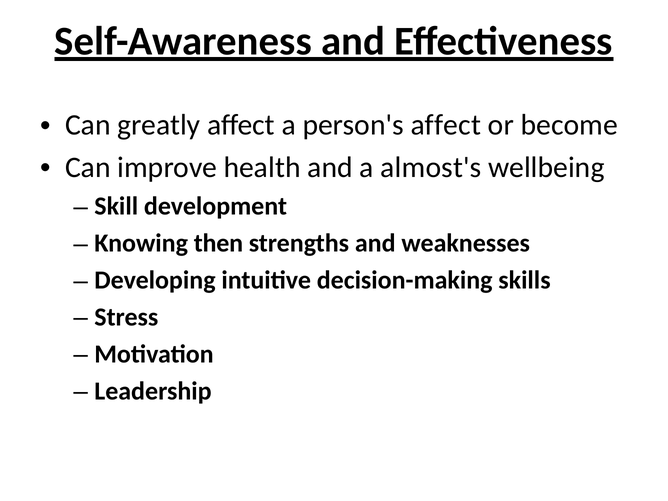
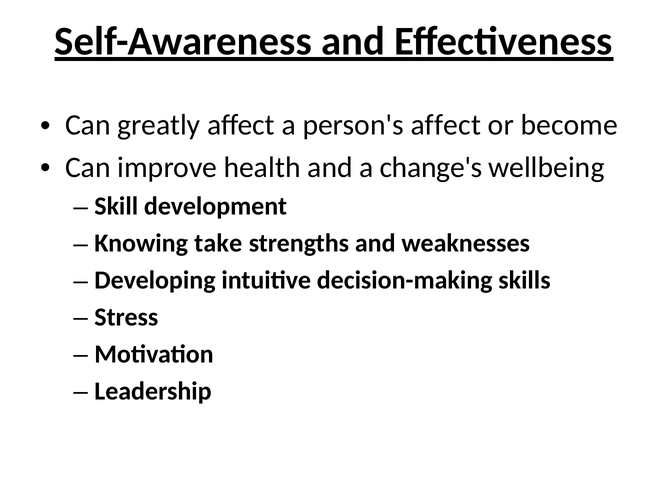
almost's: almost's -> change's
then: then -> take
